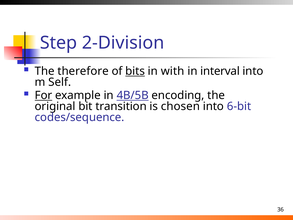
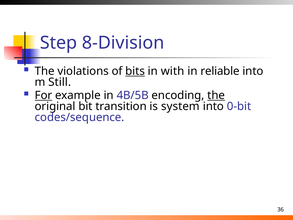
2-Division: 2-Division -> 8-Division
therefore: therefore -> violations
interval: interval -> reliable
Self: Self -> Still
4B/5B underline: present -> none
the at (216, 95) underline: none -> present
chosen: chosen -> system
6-bit: 6-bit -> 0-bit
